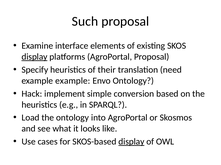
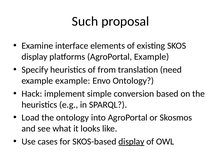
display at (34, 57) underline: present -> none
AgroPortal Proposal: Proposal -> Example
their: their -> from
